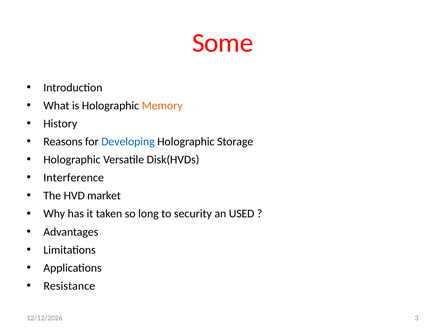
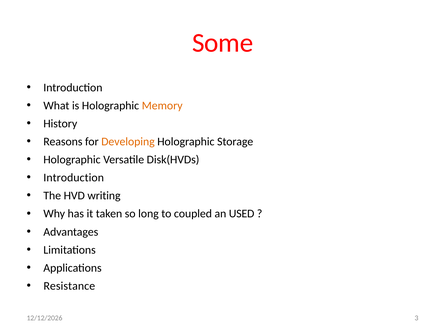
Developing colour: blue -> orange
Interference at (74, 178): Interference -> Introduction
market: market -> writing
security: security -> coupled
